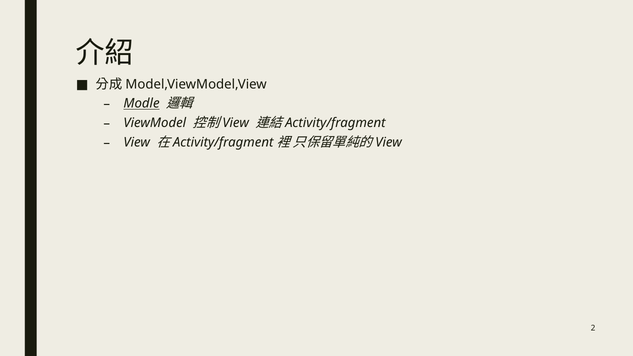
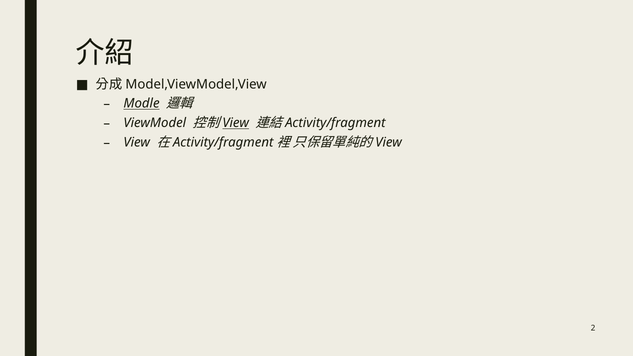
View at (236, 123) underline: none -> present
